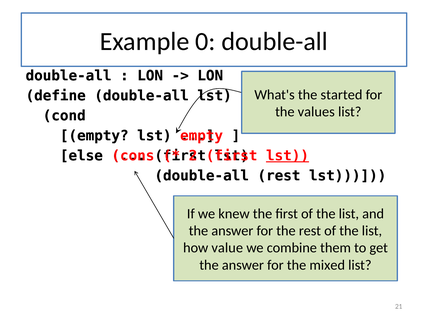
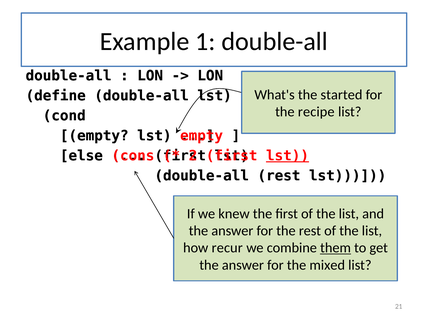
0: 0 -> 1
values: values -> recipe
value: value -> recur
them underline: none -> present
